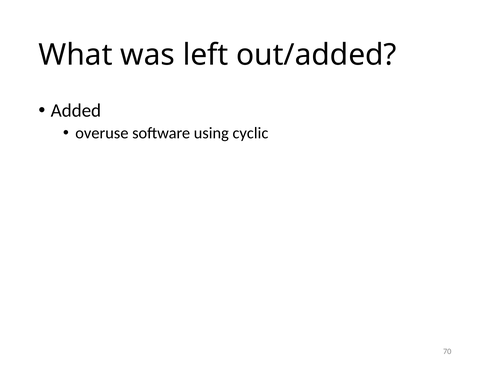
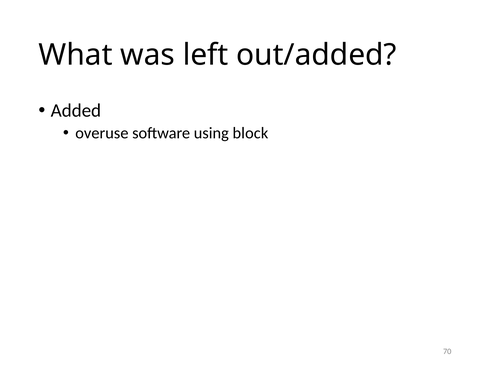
cyclic: cyclic -> block
